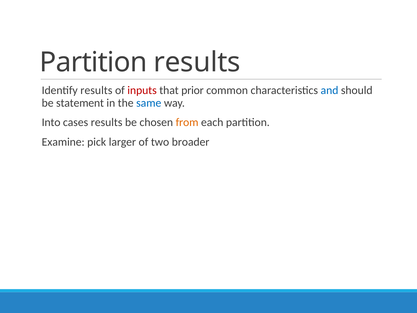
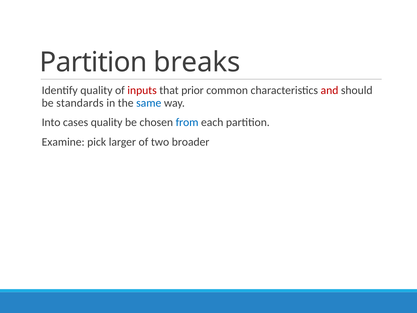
Partition results: results -> breaks
Identify results: results -> quality
and colour: blue -> red
statement: statement -> standards
cases results: results -> quality
from colour: orange -> blue
